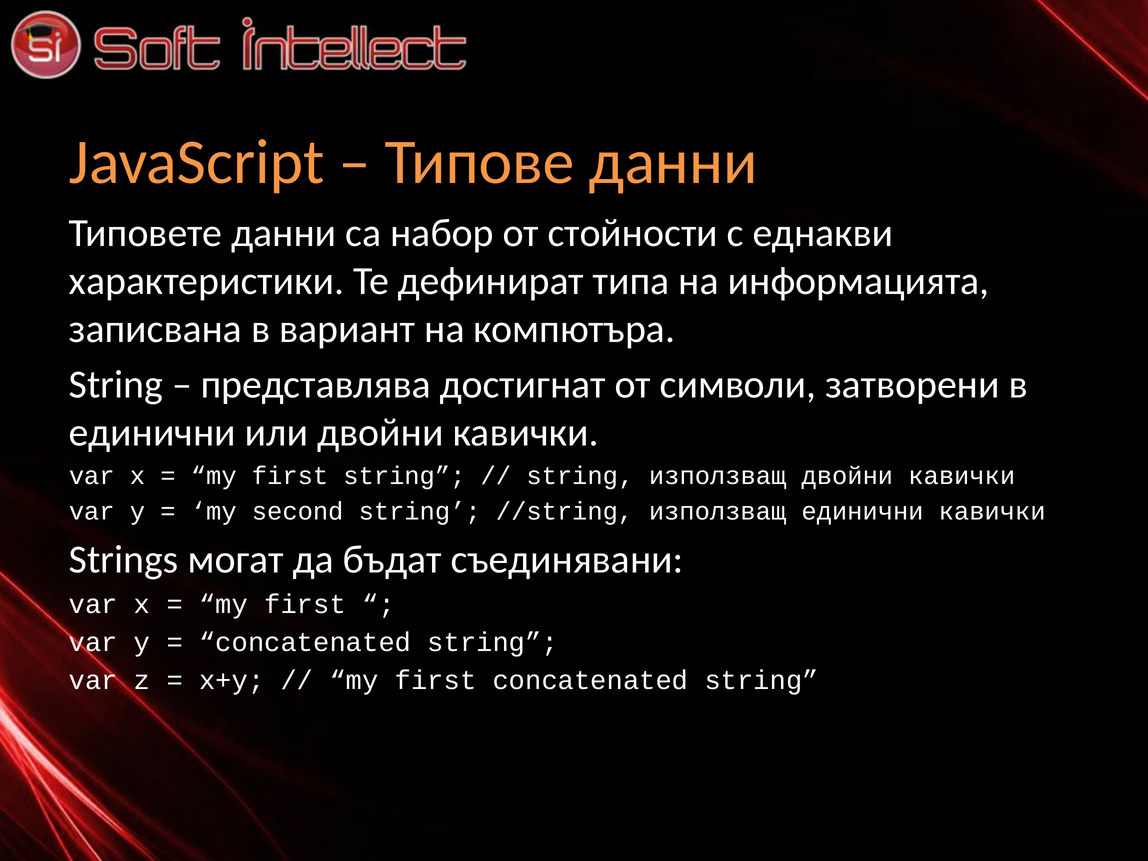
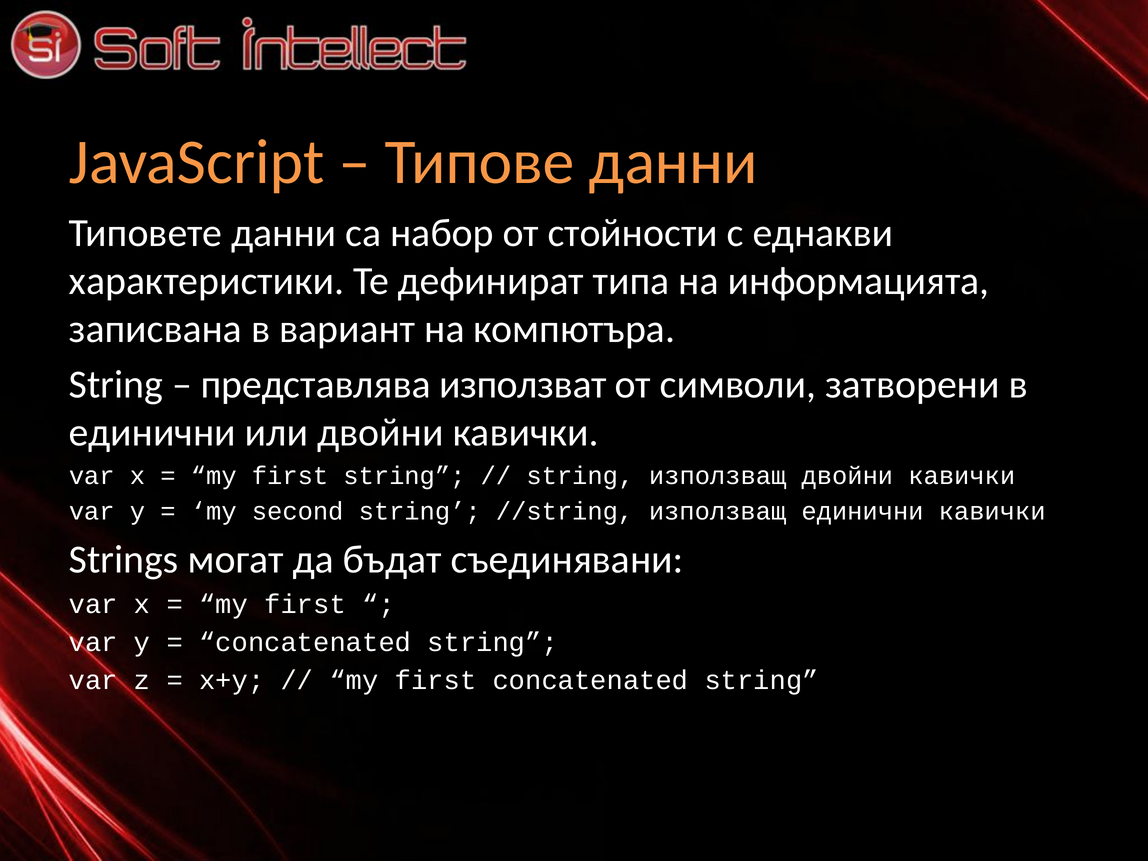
достигнат: достигнат -> използват
